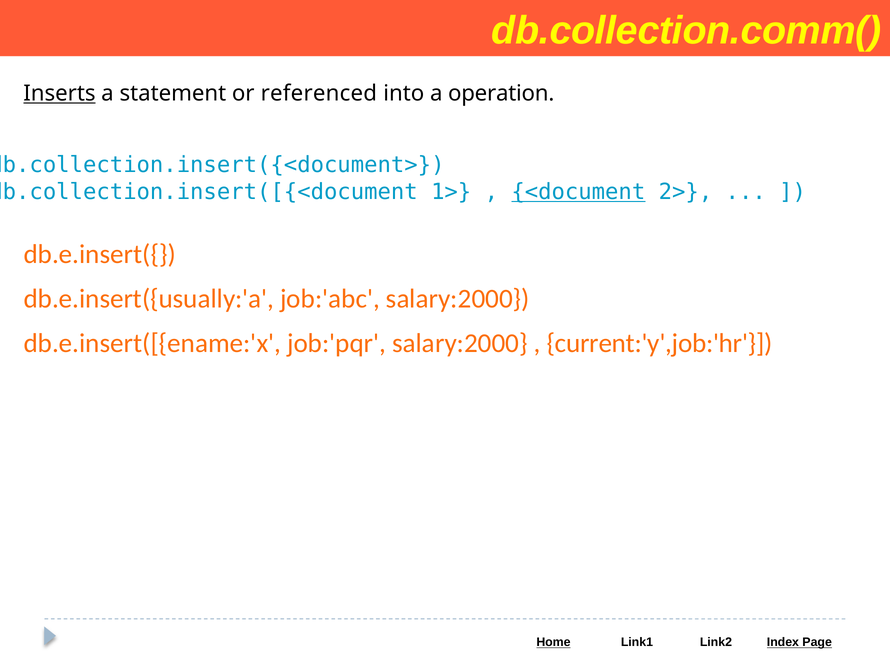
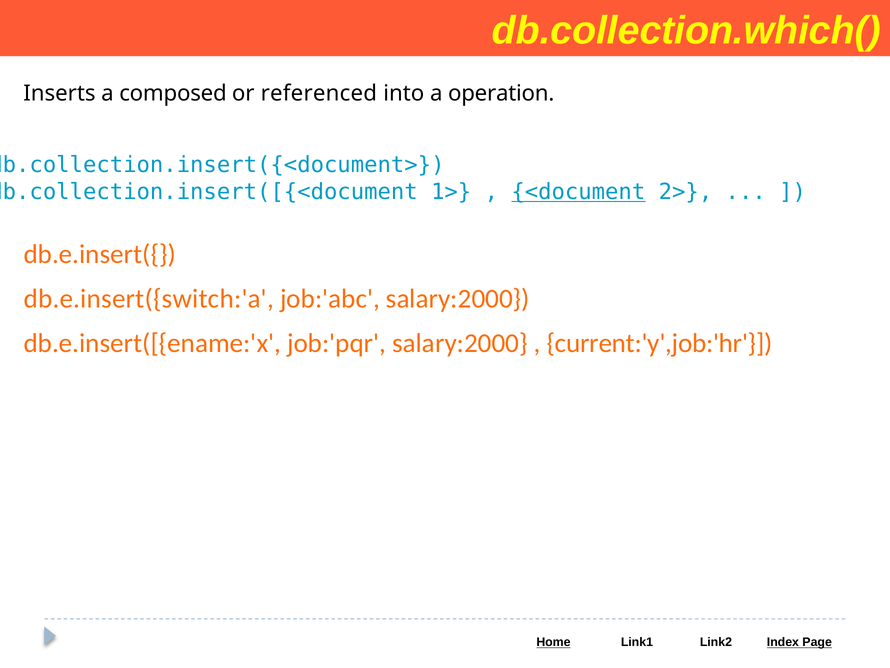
db.collection.comm(: db.collection.comm( -> db.collection.which(
Inserts underline: present -> none
statement: statement -> composed
db.e.insert({usually:'a: db.e.insert({usually:'a -> db.e.insert({switch:'a
